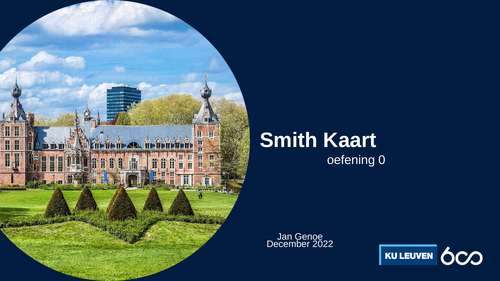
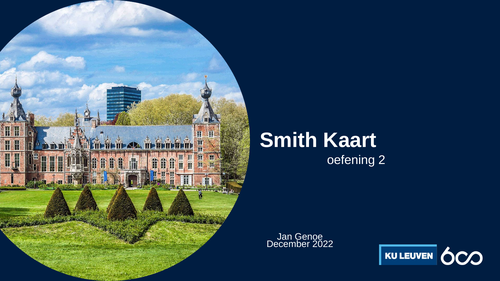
0: 0 -> 2
